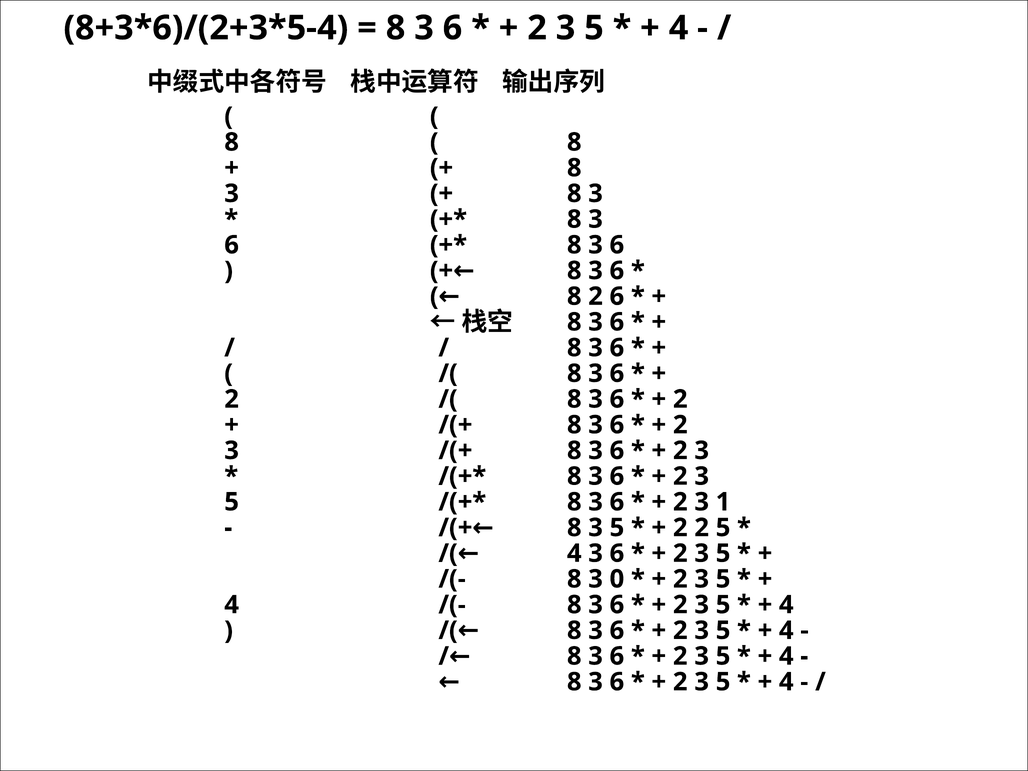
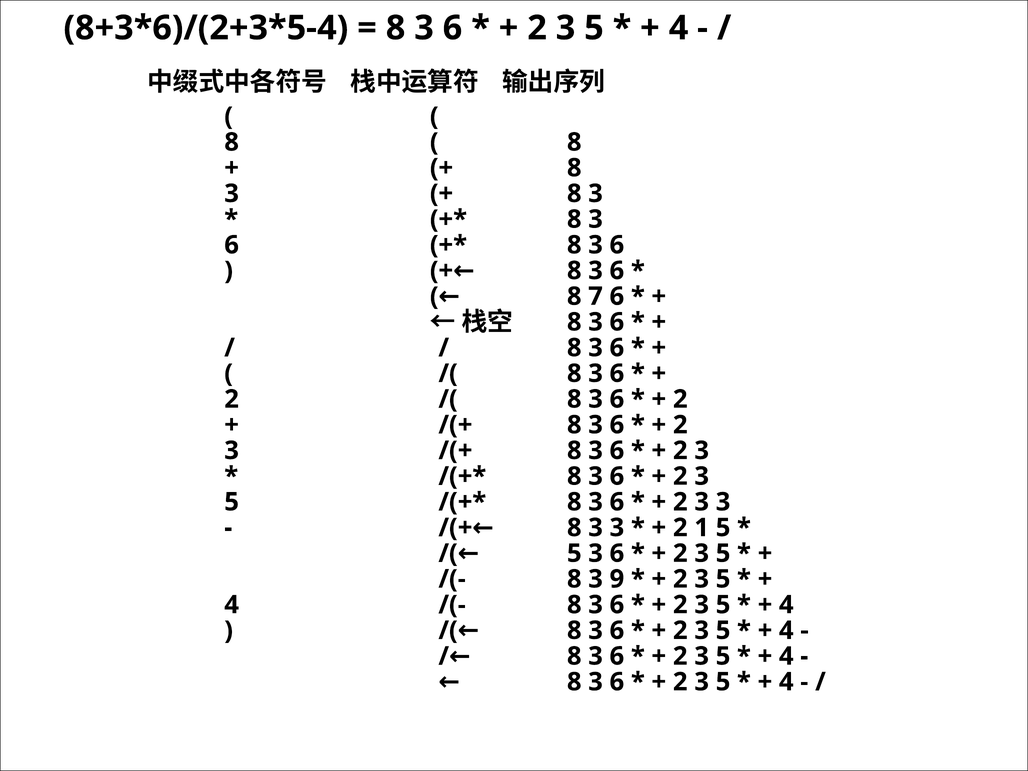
8 2: 2 -> 7
2 3 1: 1 -> 3
8 3 5: 5 -> 3
2 2: 2 -> 1
4 at (574, 553): 4 -> 5
0: 0 -> 9
